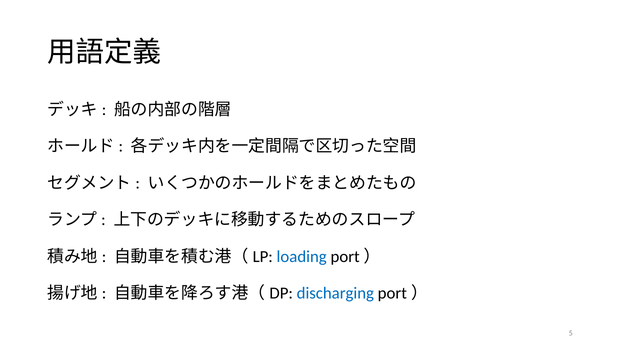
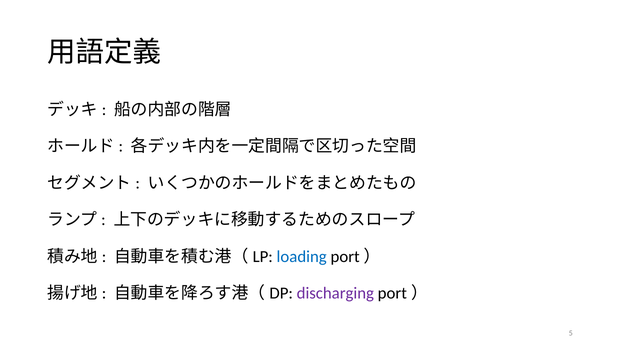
discharging colour: blue -> purple
